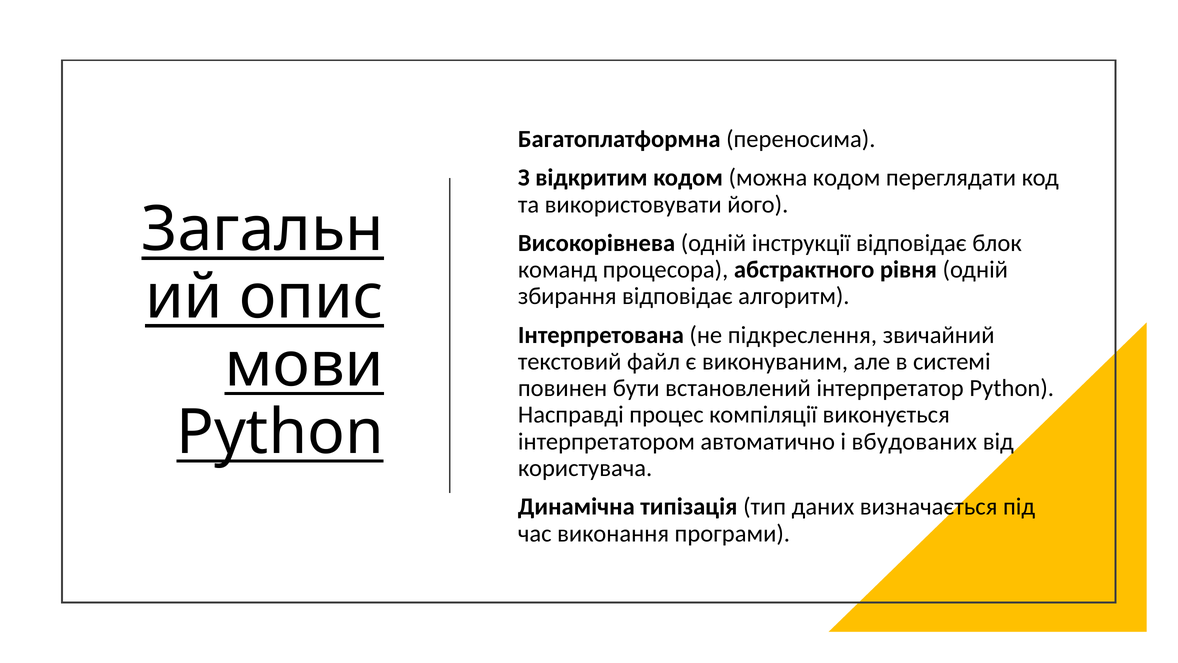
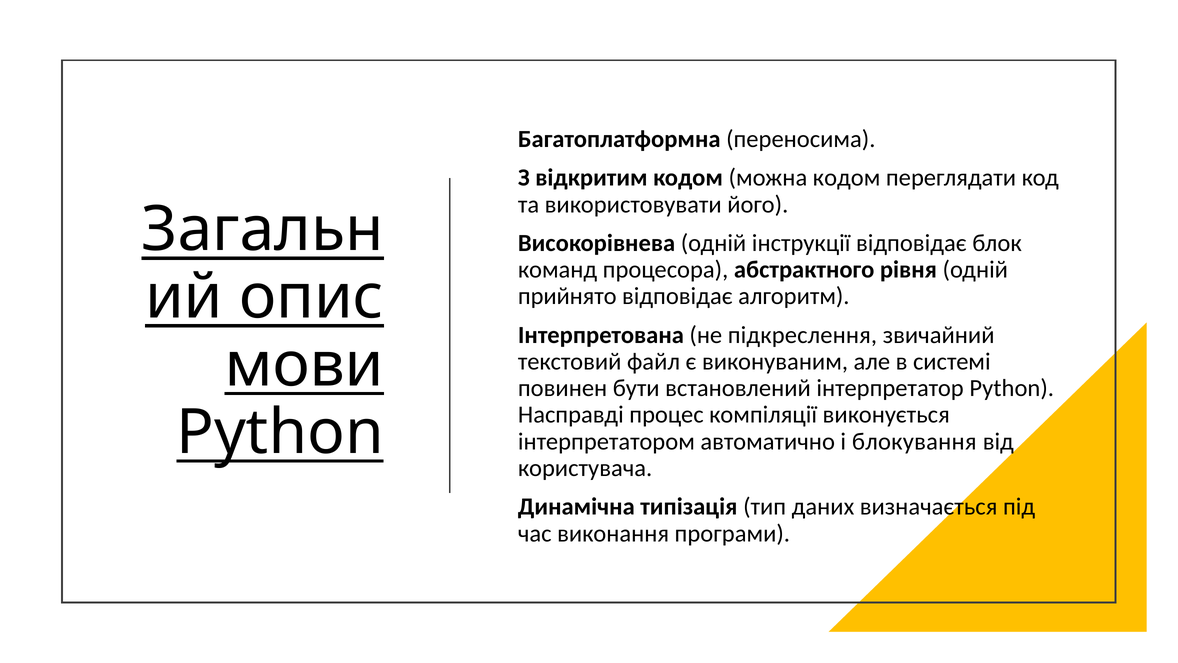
збирання: збирання -> прийнято
вбудованих: вбудованих -> блокування
